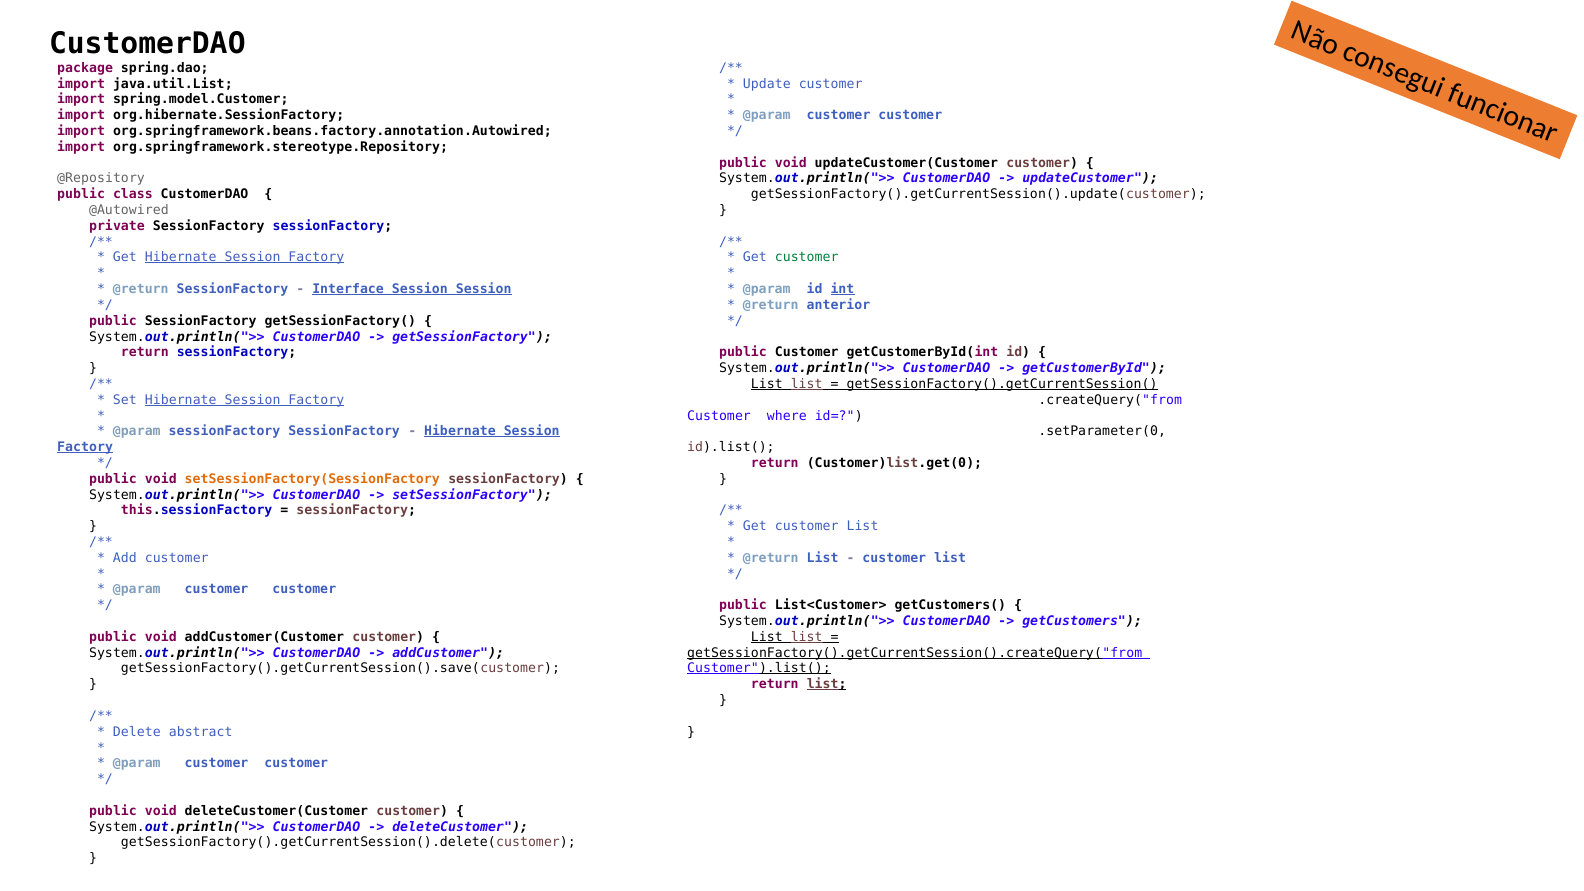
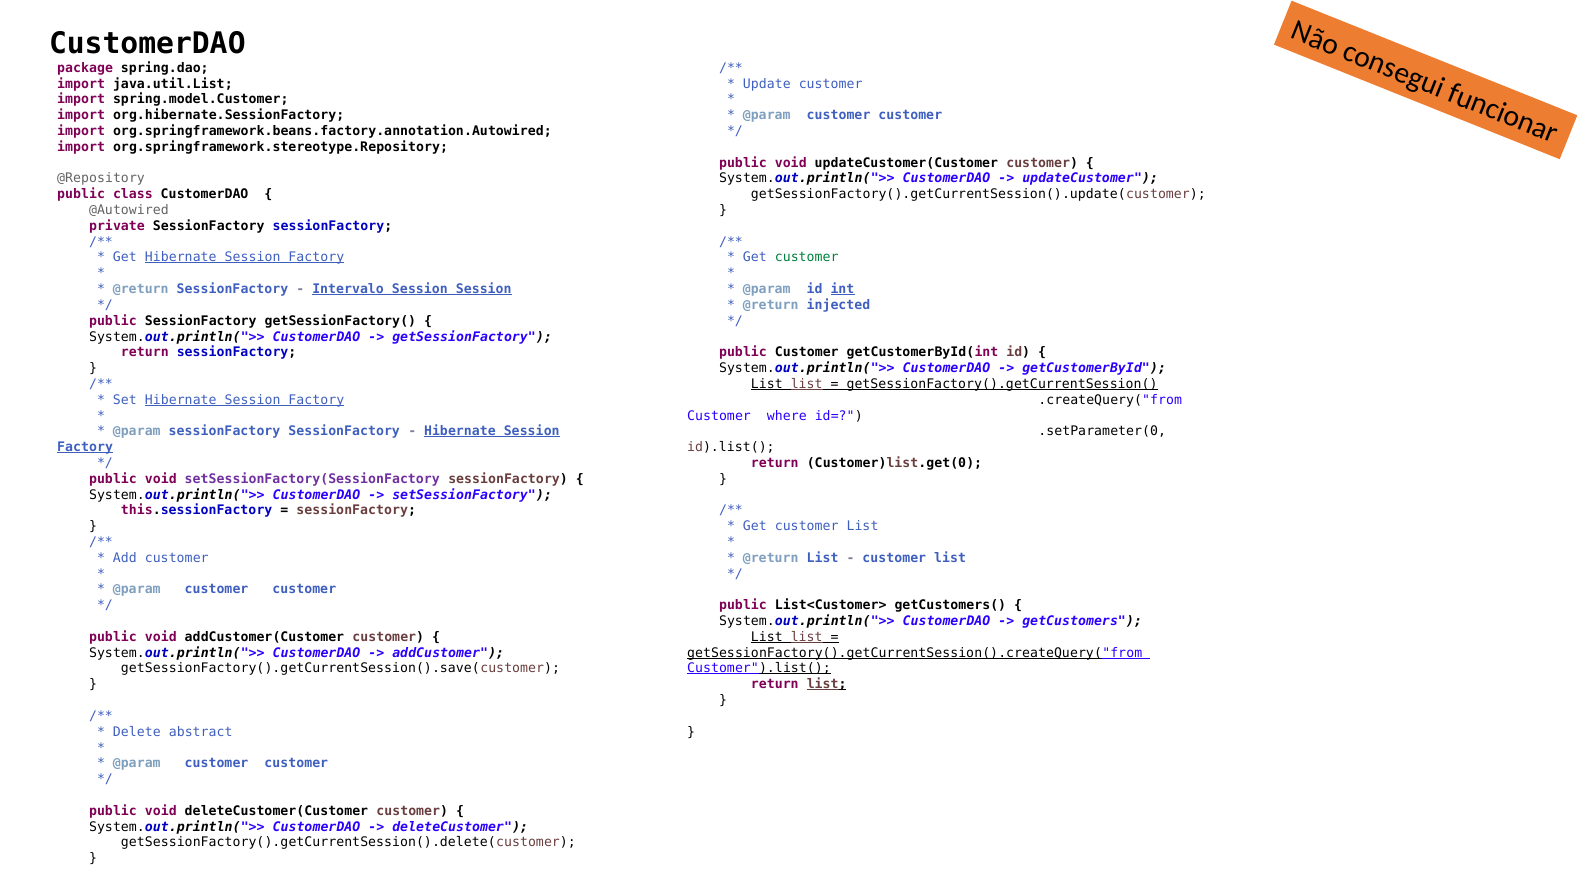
Interface: Interface -> Intervalo
anterior: anterior -> injected
setSessionFactory(SessionFactory colour: orange -> purple
